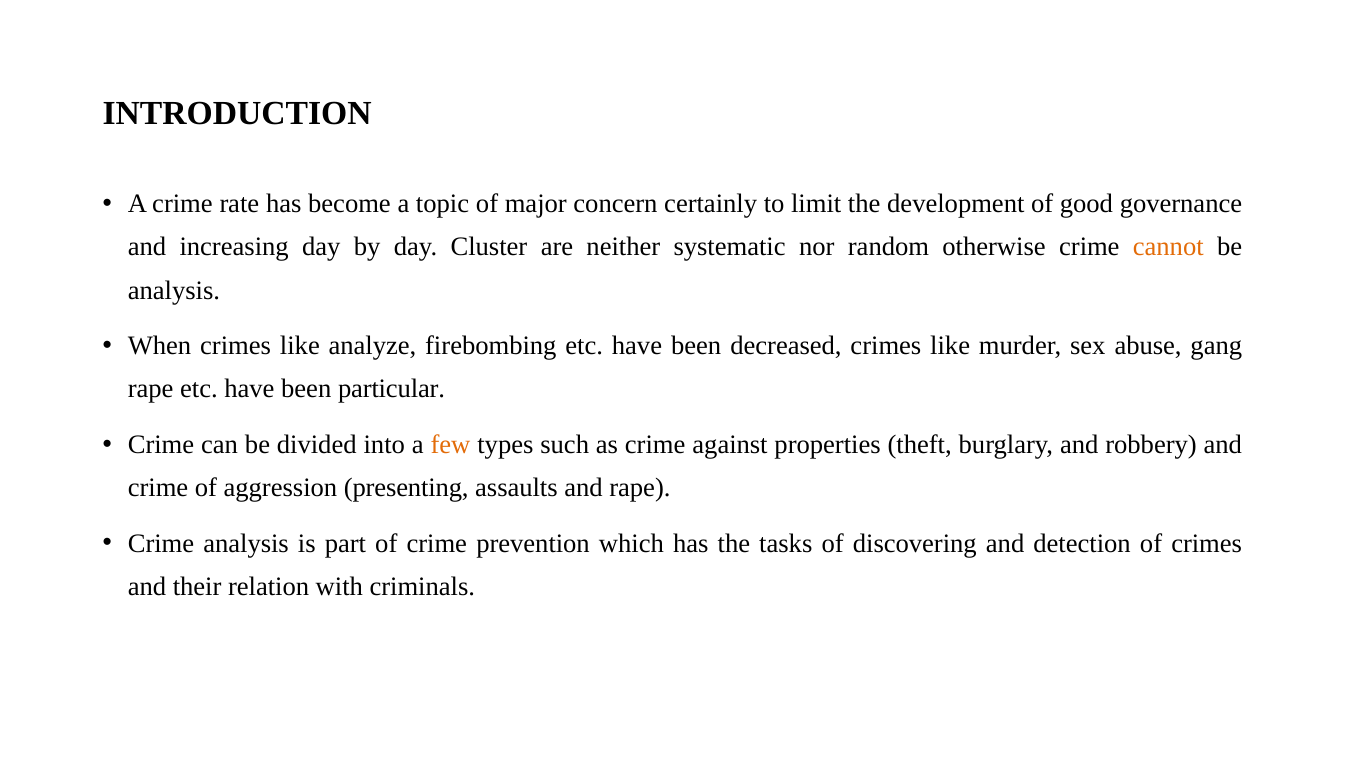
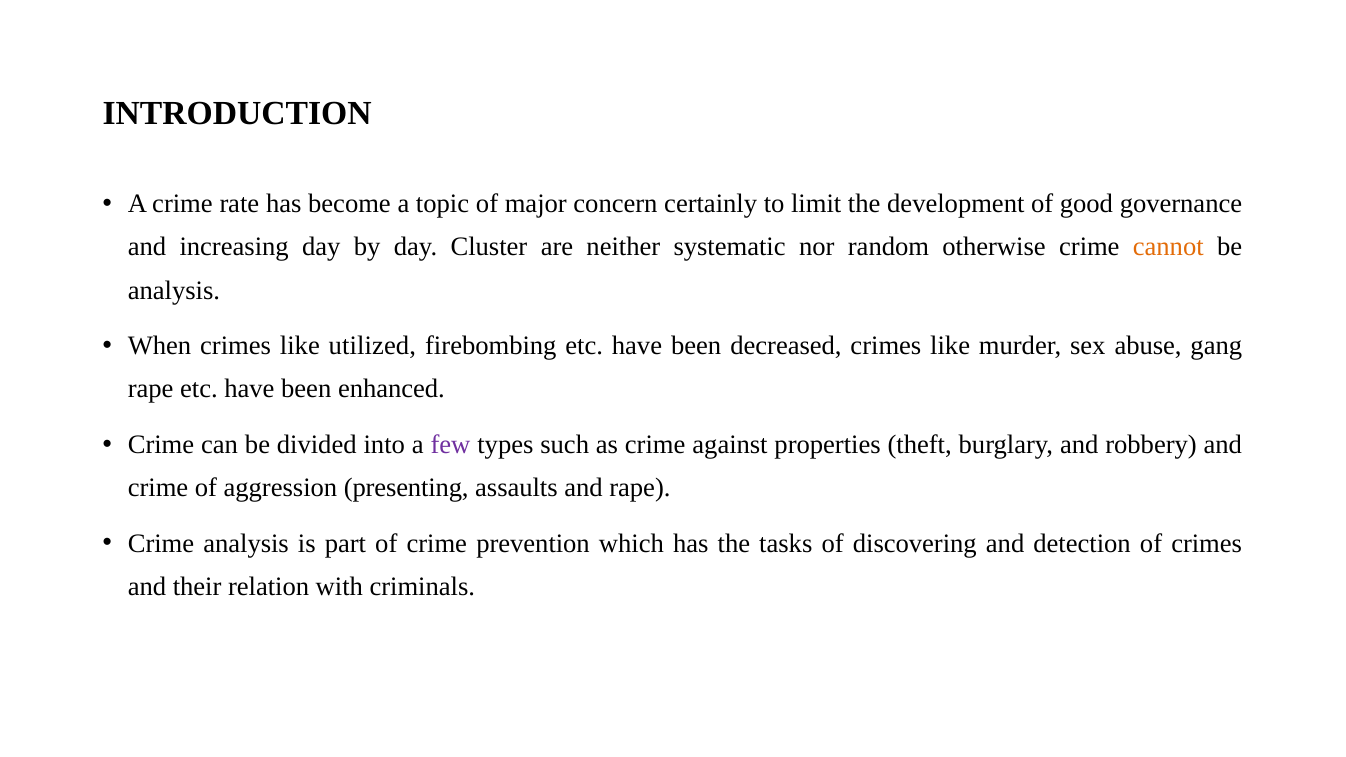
analyze: analyze -> utilized
particular: particular -> enhanced
few colour: orange -> purple
